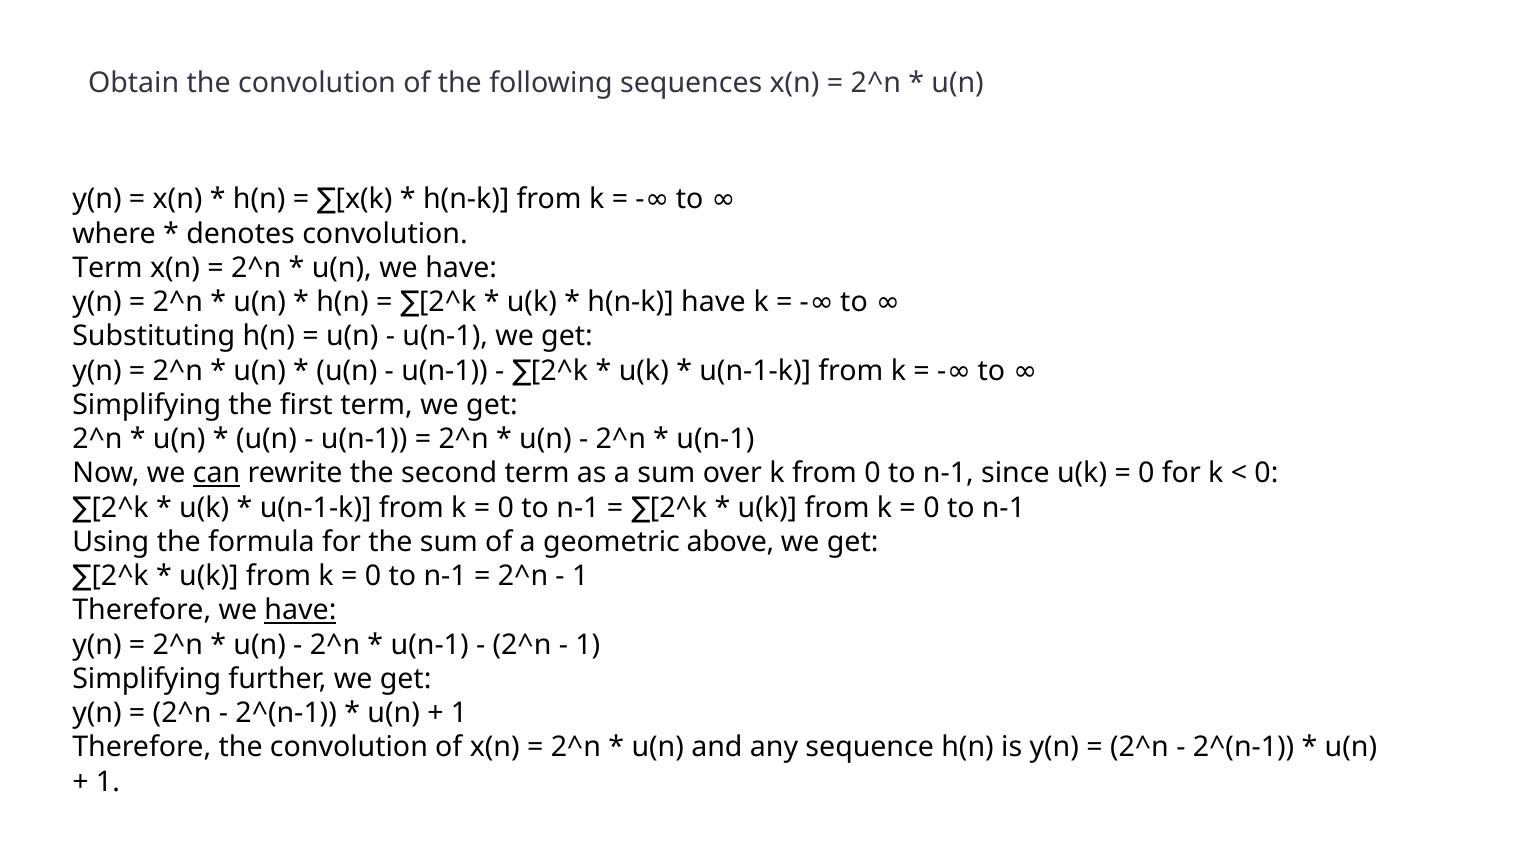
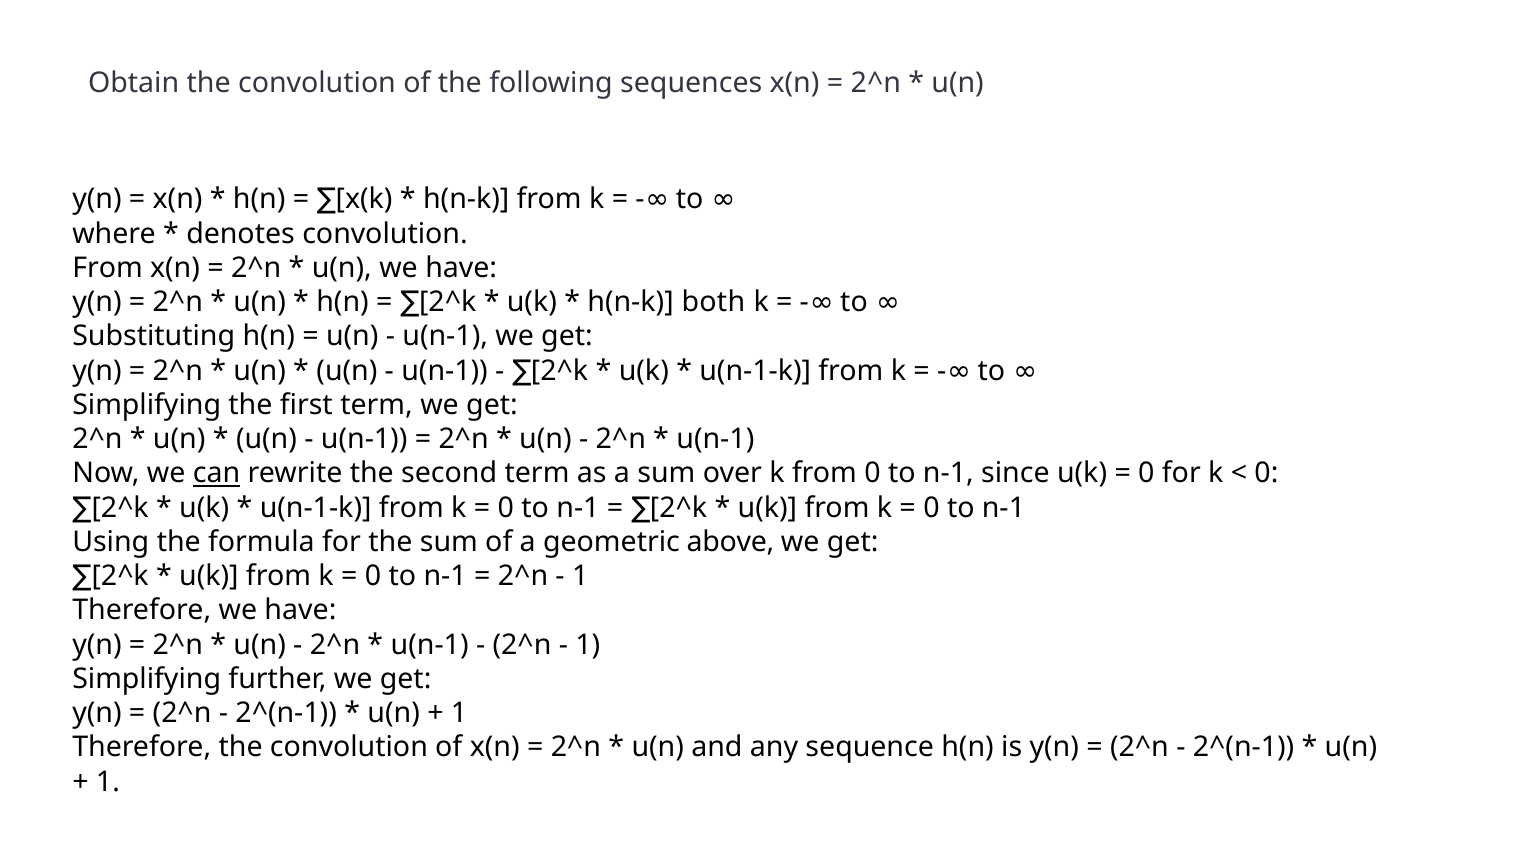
Term at (107, 268): Term -> From
h(n-k have: have -> both
have at (300, 611) underline: present -> none
